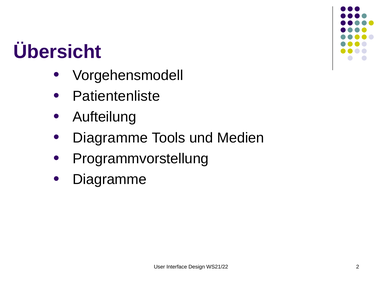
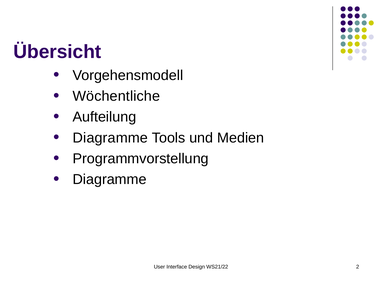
Patientenliste: Patientenliste -> Wöchentliche
